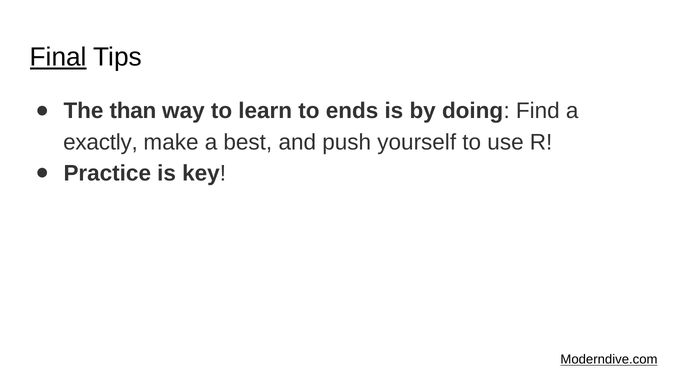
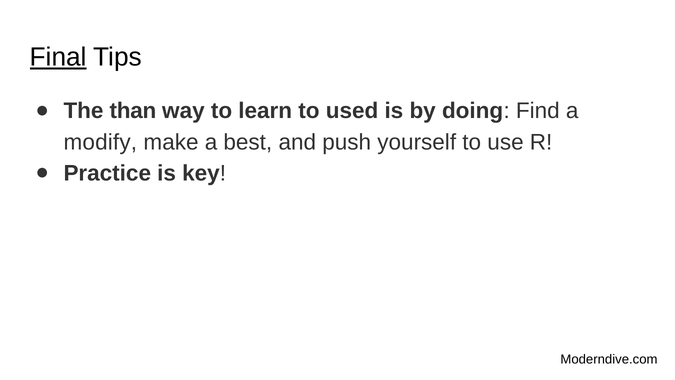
ends: ends -> used
exactly: exactly -> modify
Moderndive.com underline: present -> none
